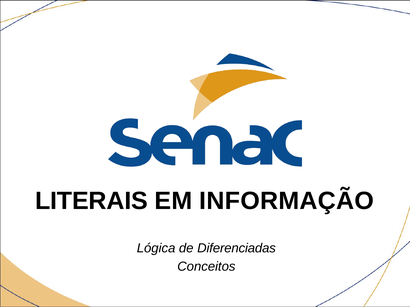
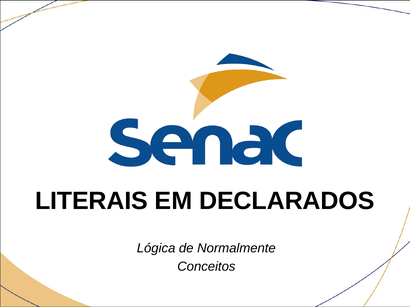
INFORMAÇÃO: INFORMAÇÃO -> DECLARADOS
Diferenciadas: Diferenciadas -> Normalmente
